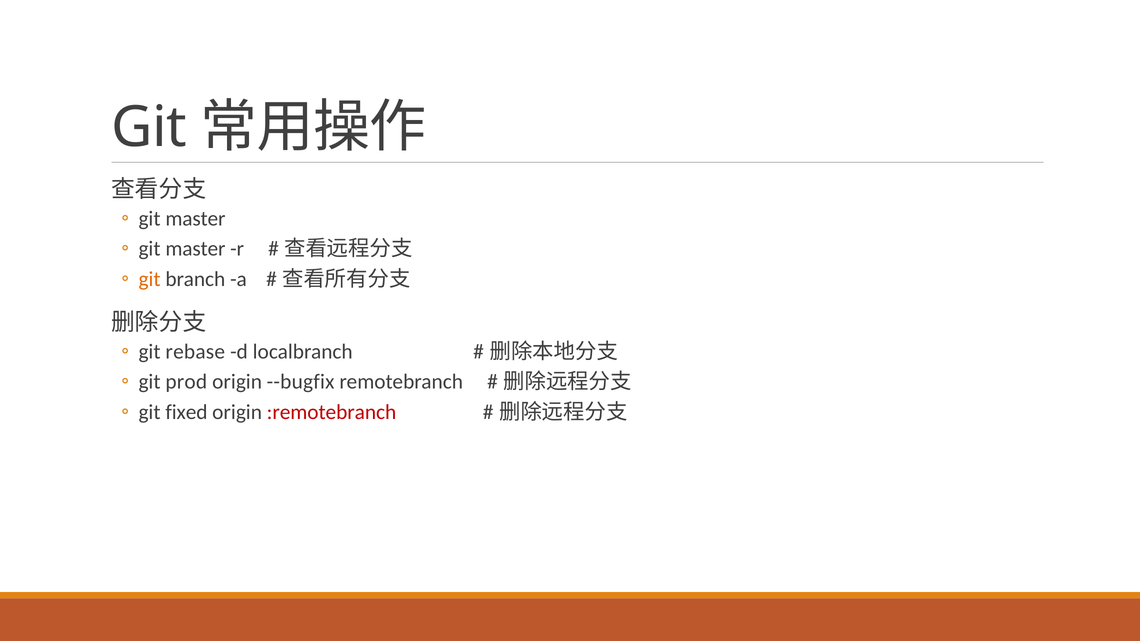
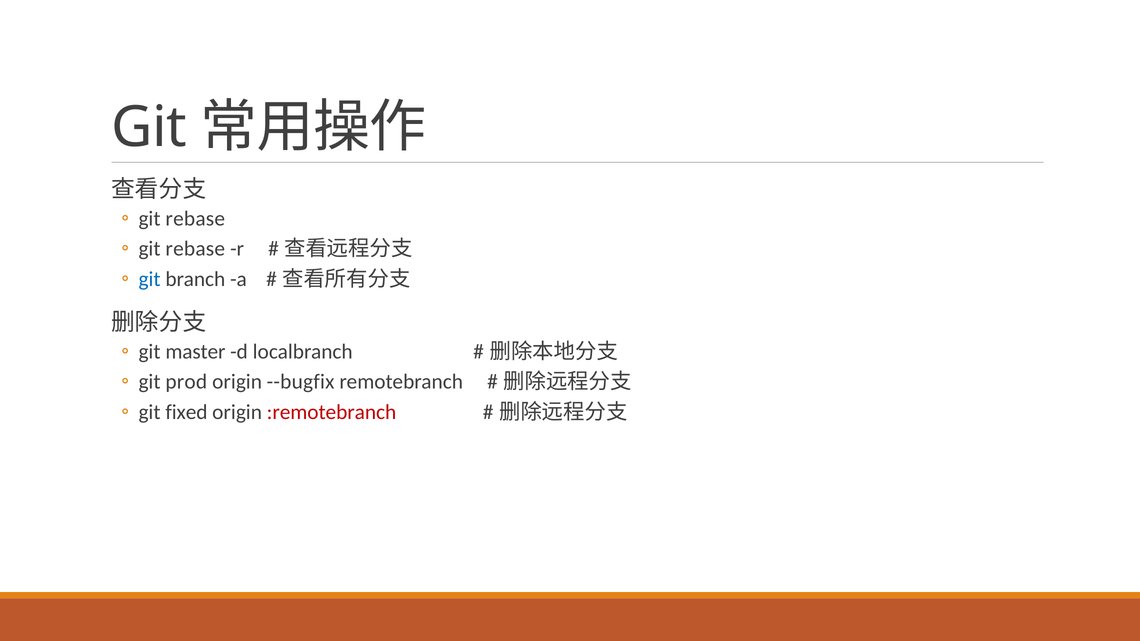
master at (195, 219): master -> rebase
master at (195, 249): master -> rebase
git at (150, 279) colour: orange -> blue
rebase: rebase -> master
